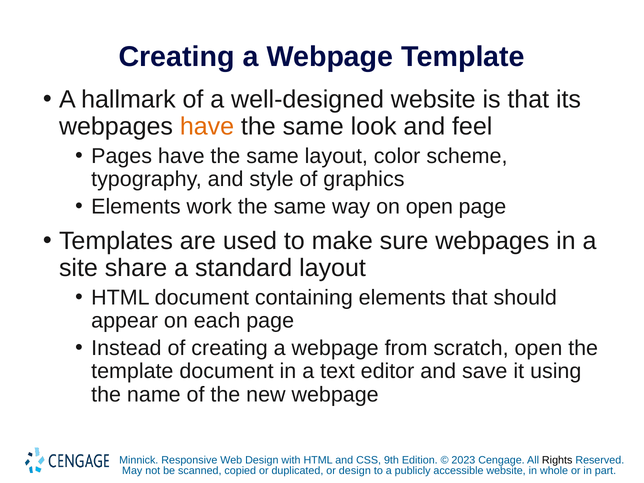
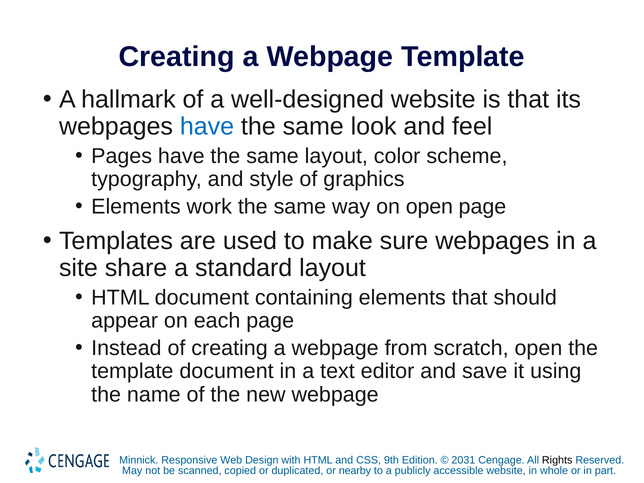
have at (207, 126) colour: orange -> blue
2023: 2023 -> 2031
or design: design -> nearby
